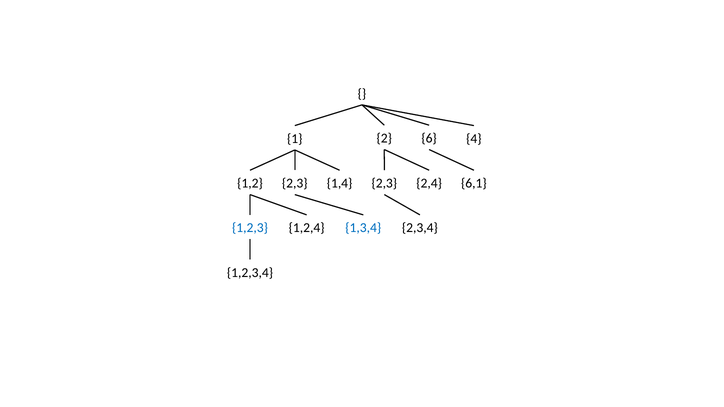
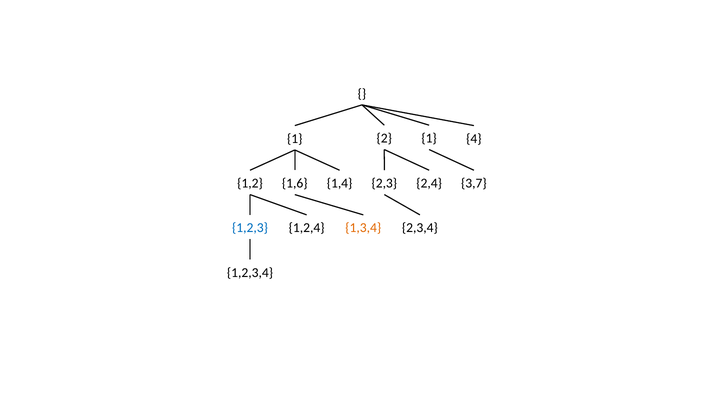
2 6: 6 -> 1
1,2 2,3: 2,3 -> 1,6
6,1: 6,1 -> 3,7
1,3,4 colour: blue -> orange
